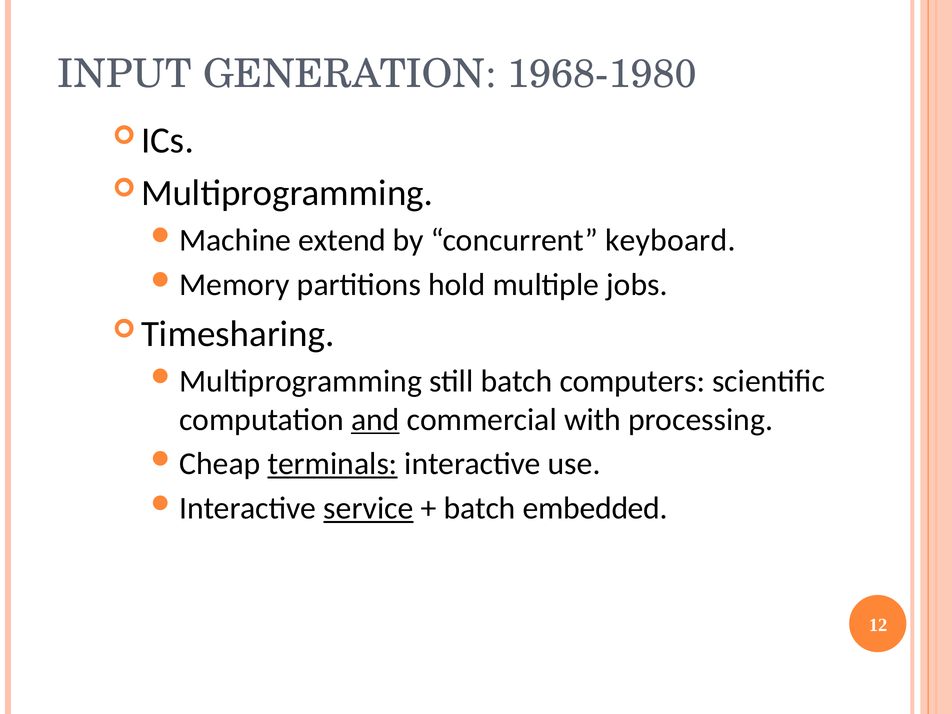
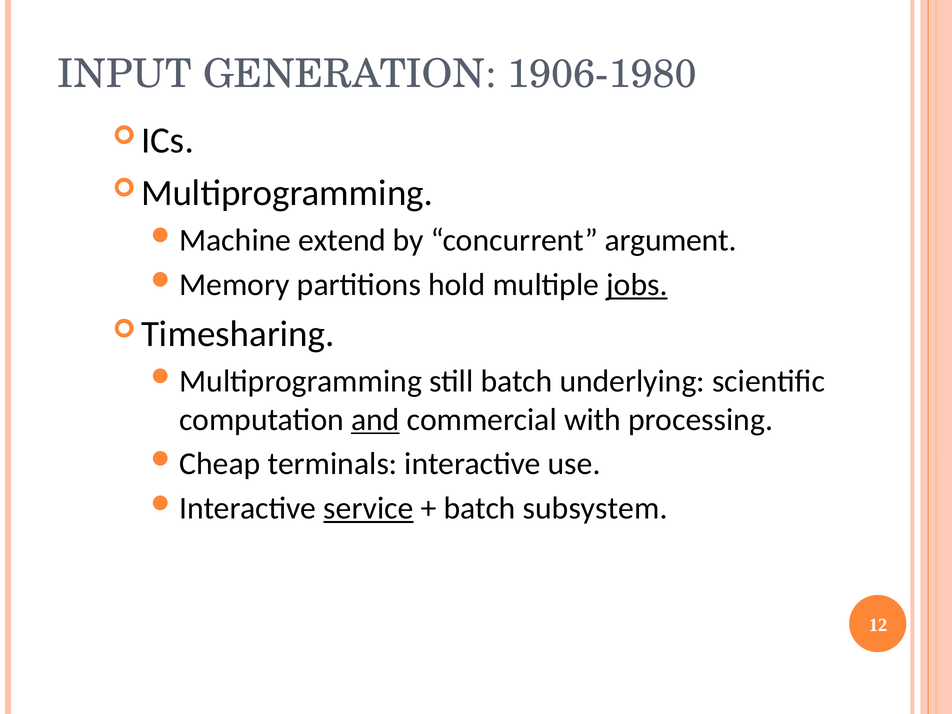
1968-1980: 1968-1980 -> 1906-1980
keyboard: keyboard -> argument
jobs underline: none -> present
computers: computers -> underlying
terminals underline: present -> none
embedded: embedded -> subsystem
